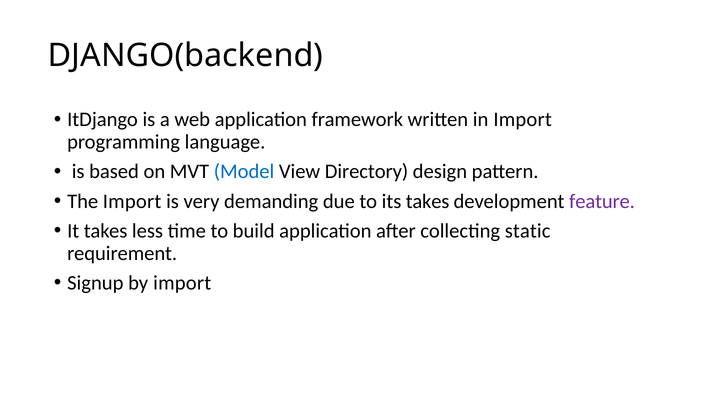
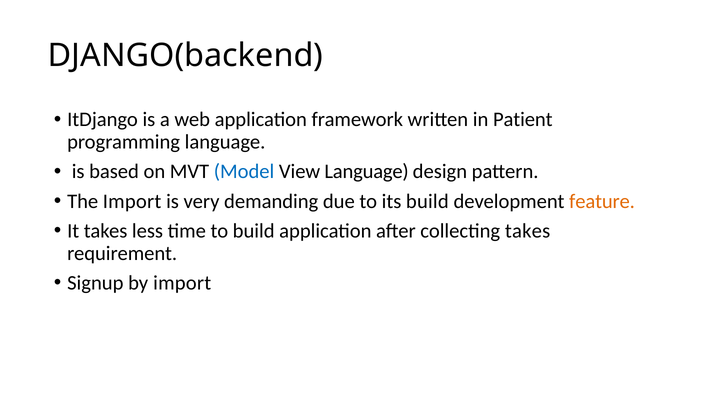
in Import: Import -> Patient
View Directory: Directory -> Language
its takes: takes -> build
feature colour: purple -> orange
collecting static: static -> takes
